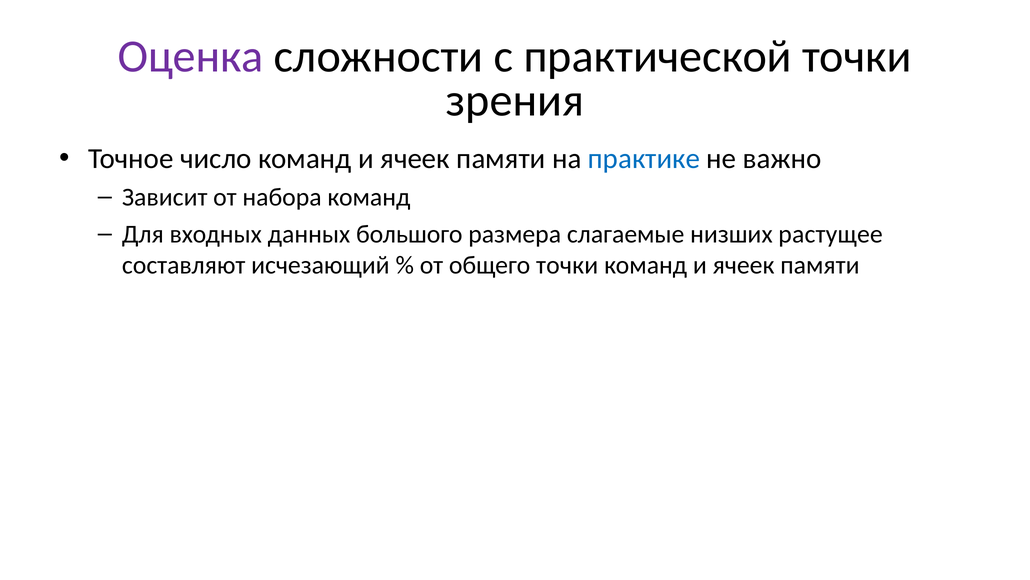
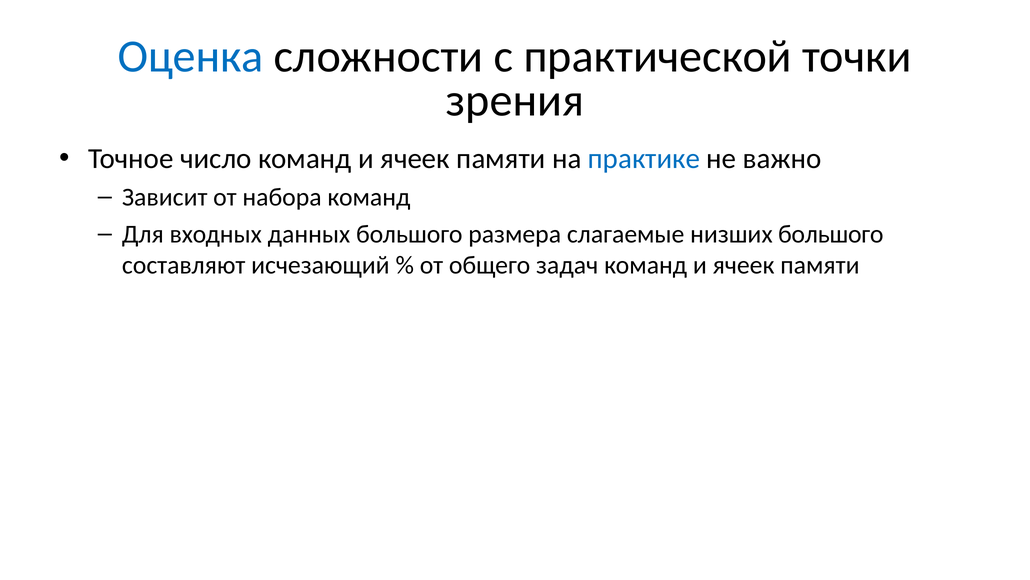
Оценка colour: purple -> blue
низших растущее: растущее -> большого
общего точки: точки -> задач
